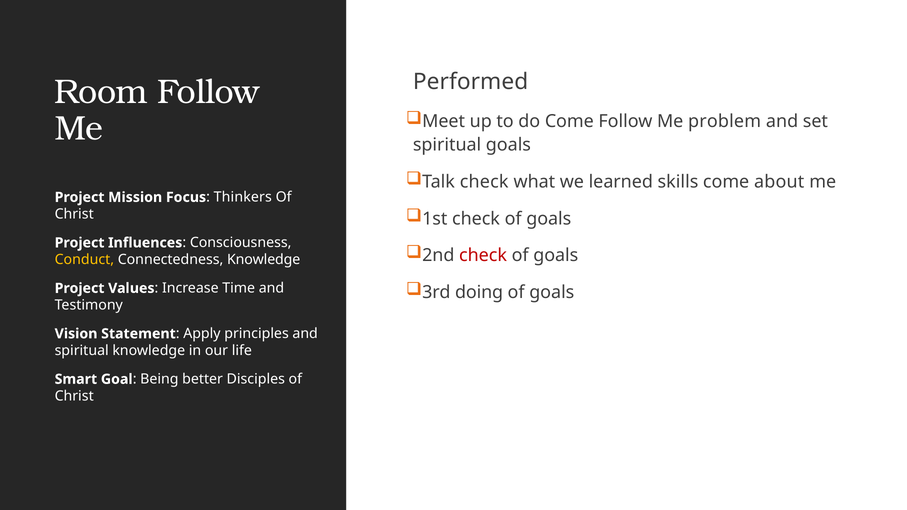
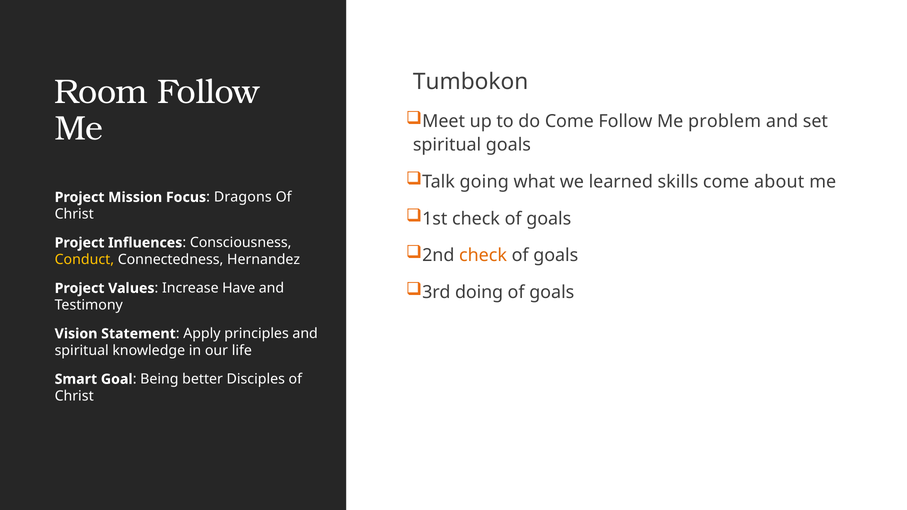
Performed: Performed -> Tumbokon
Talk check: check -> going
Thinkers: Thinkers -> Dragons
check at (483, 256) colour: red -> orange
Connectedness Knowledge: Knowledge -> Hernandez
Time: Time -> Have
